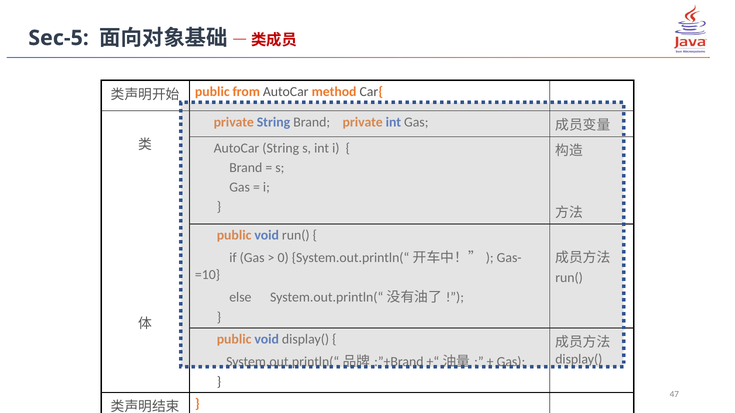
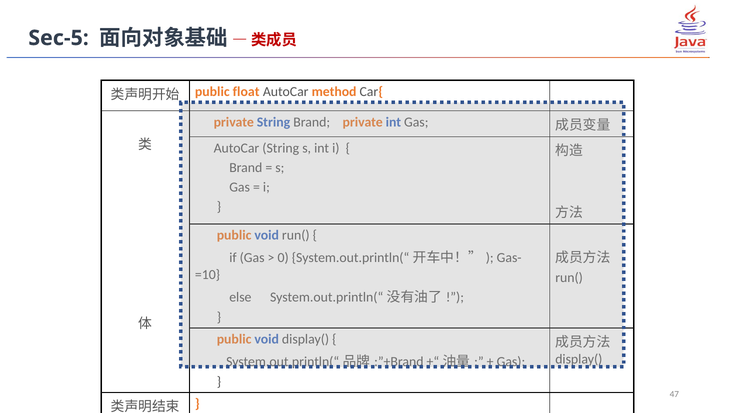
from: from -> float
